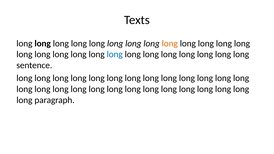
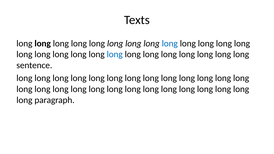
long at (170, 43) colour: orange -> blue
